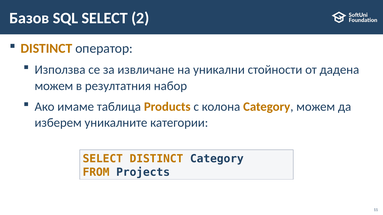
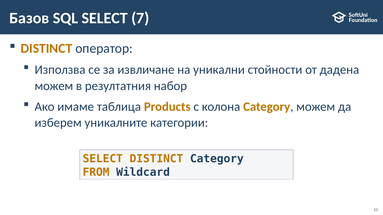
2: 2 -> 7
Projects: Projects -> Wildcard
